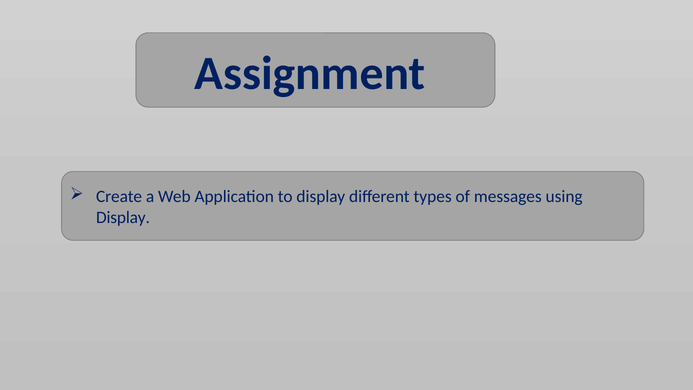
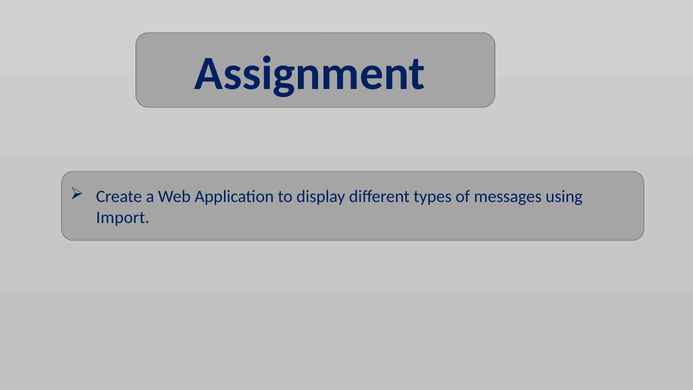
Display at (123, 217): Display -> Import
